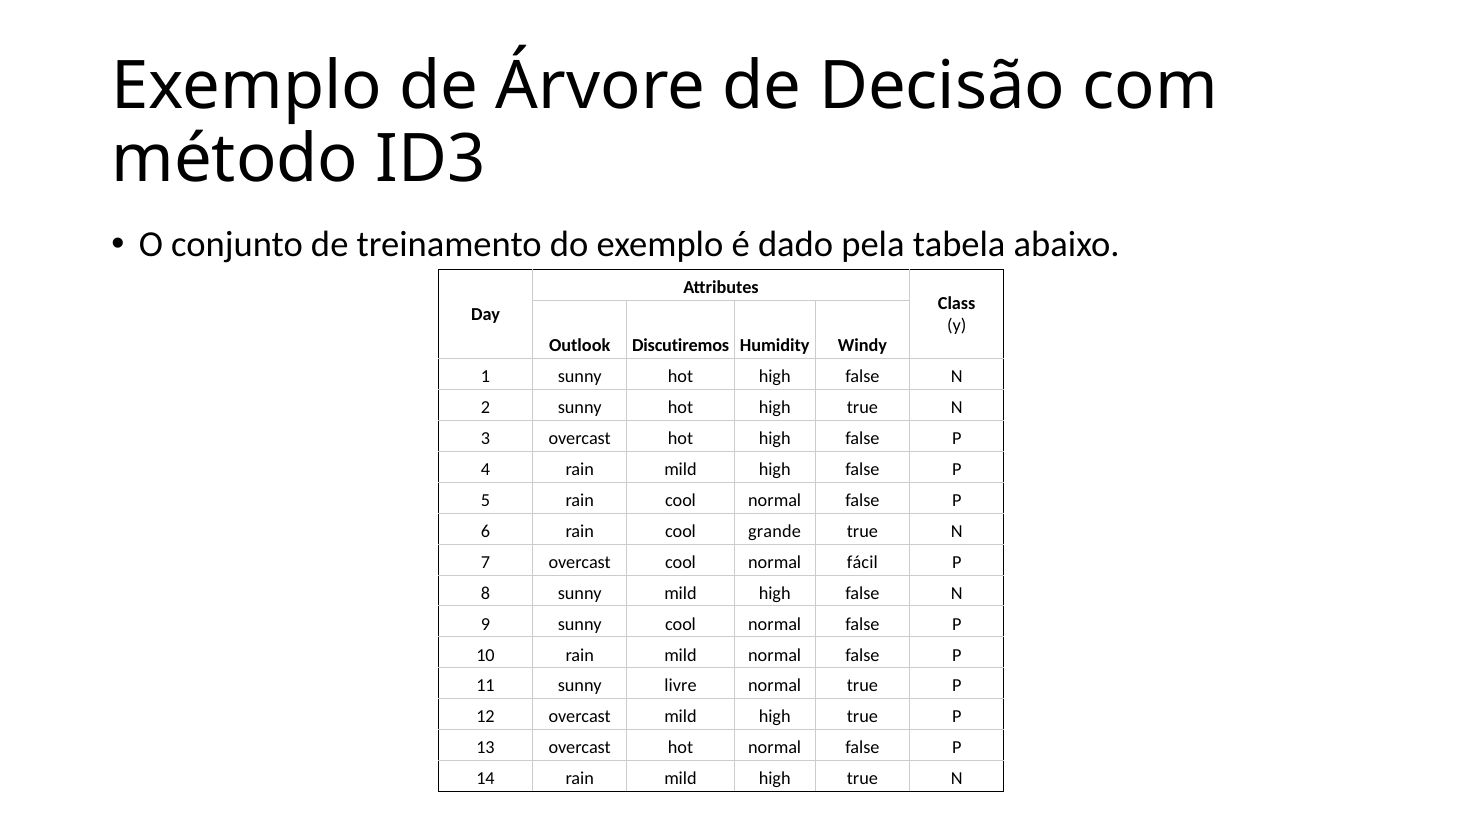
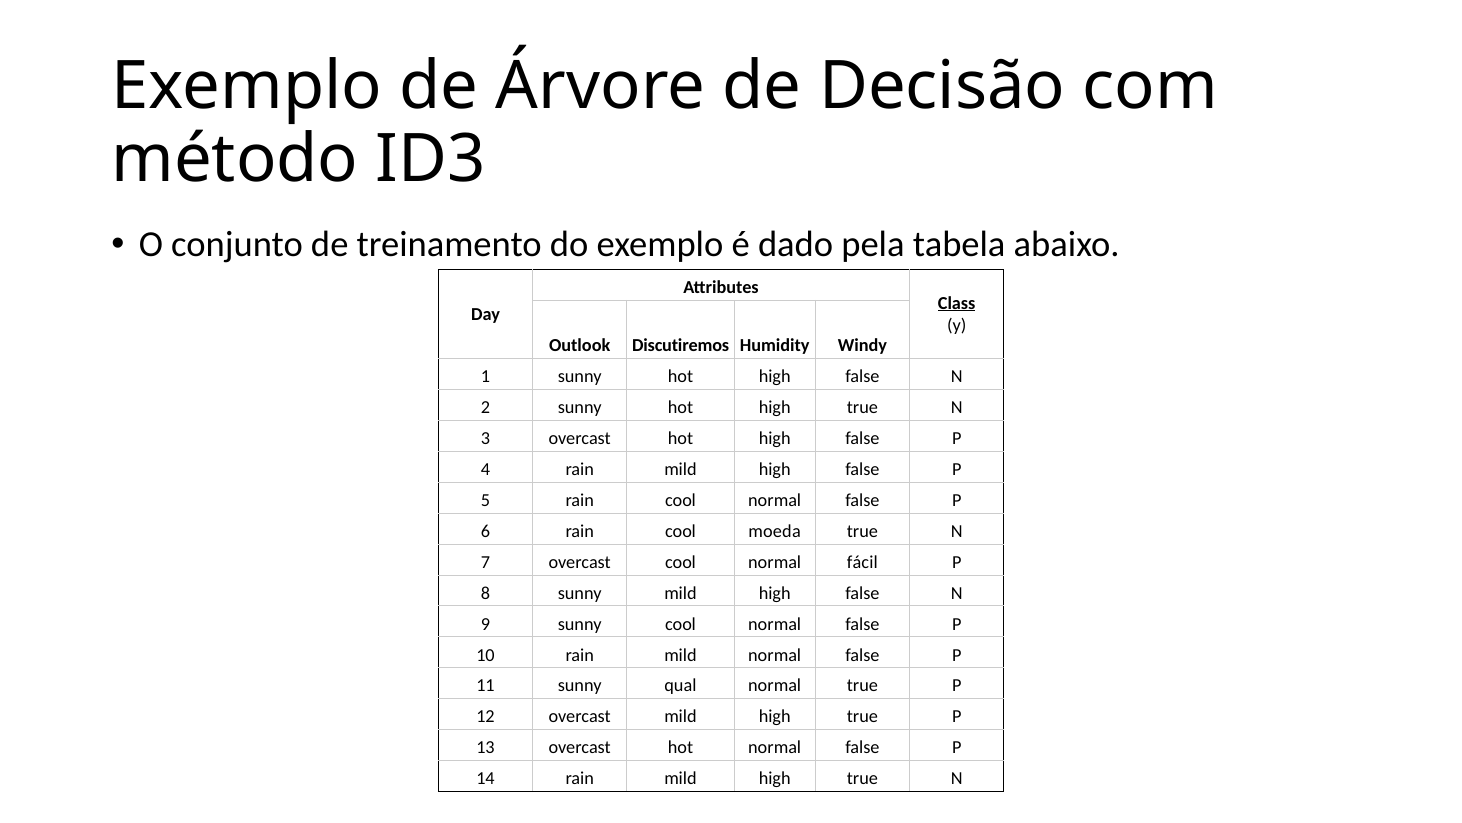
Class underline: none -> present
grande: grande -> moeda
livre: livre -> qual
